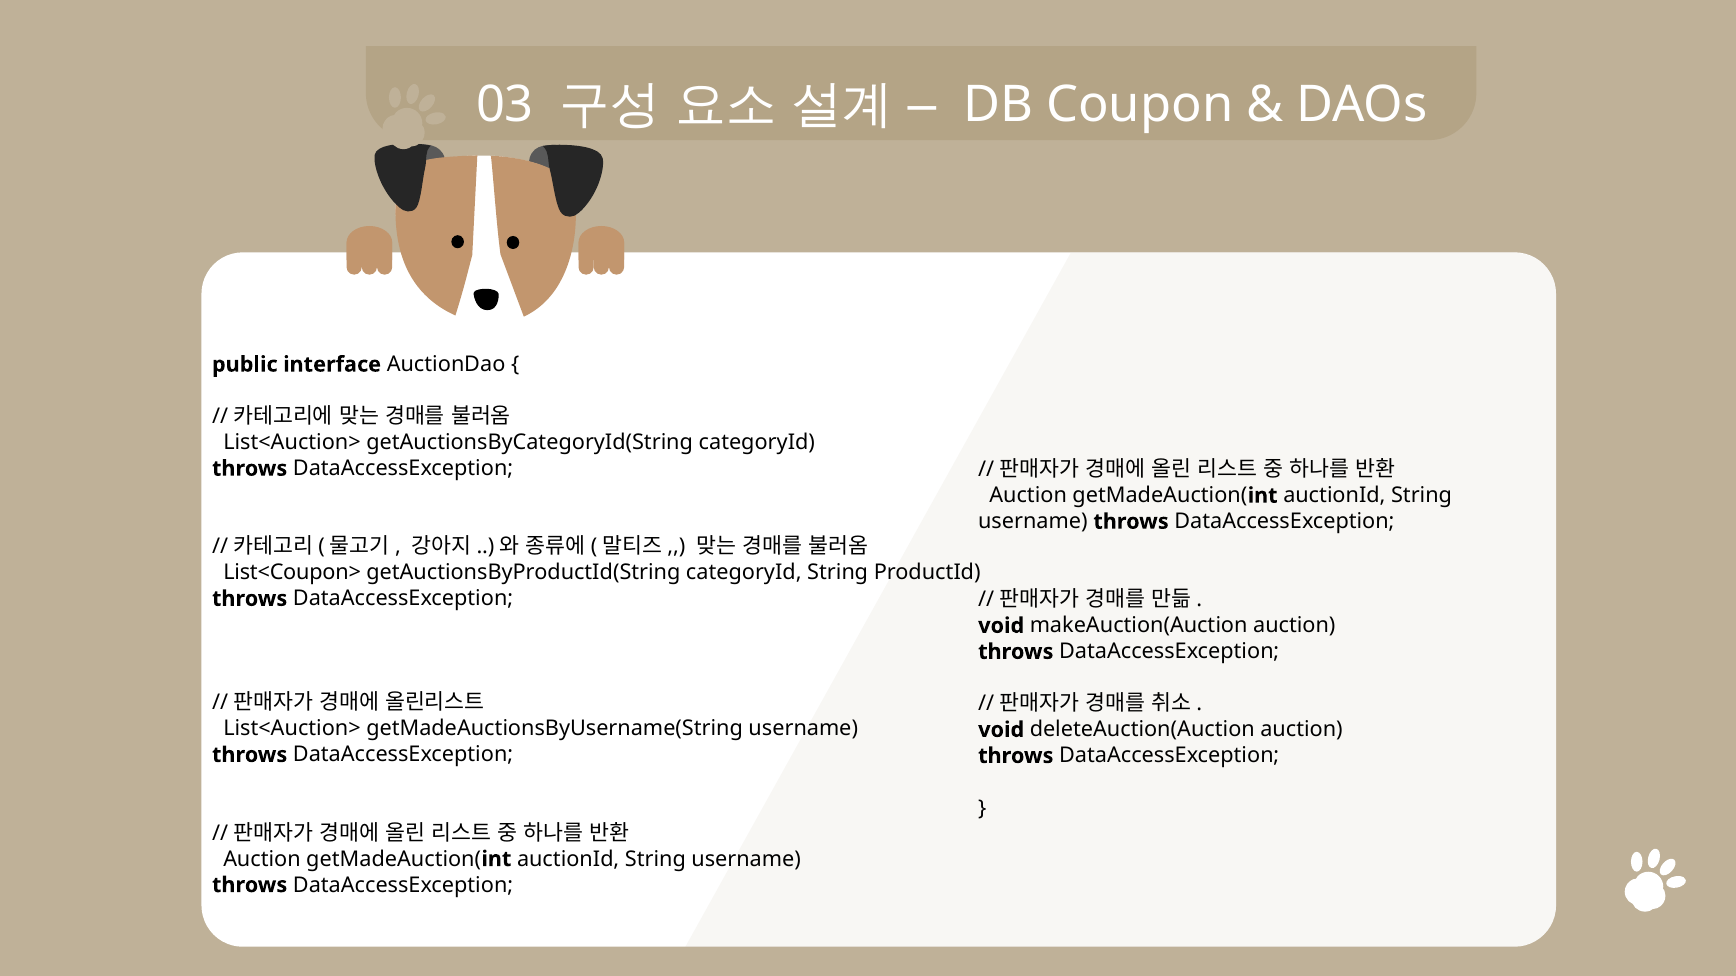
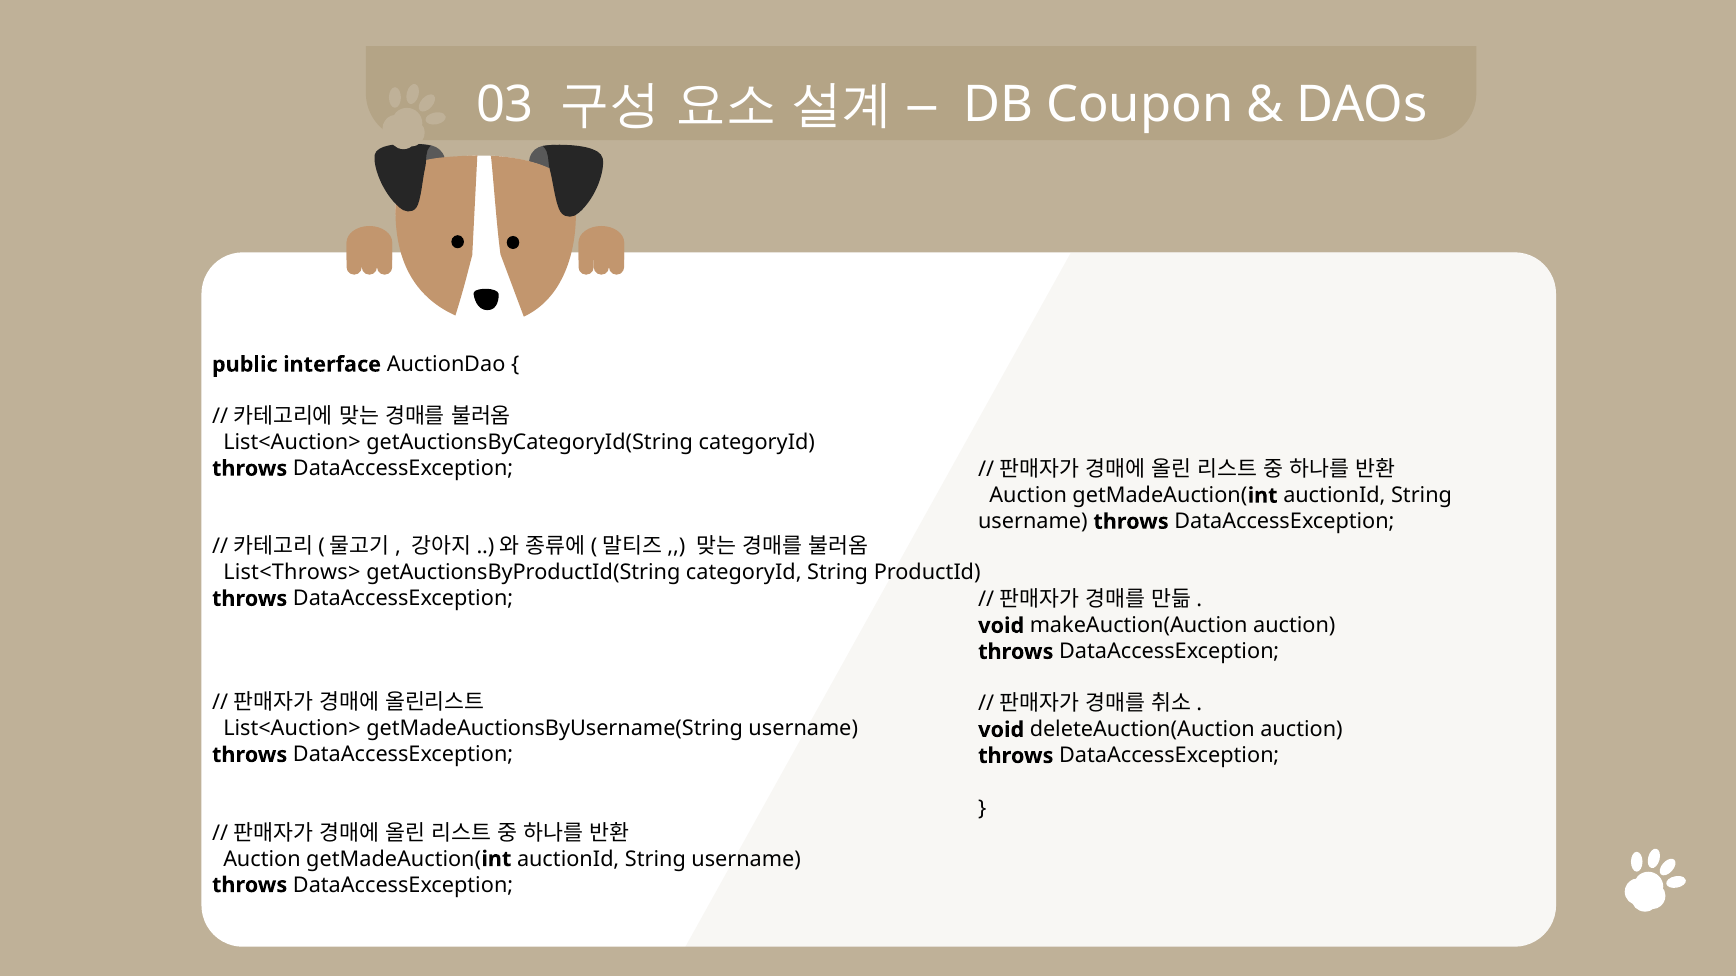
List<Coupon>: List<Coupon> -> List<Throws>
